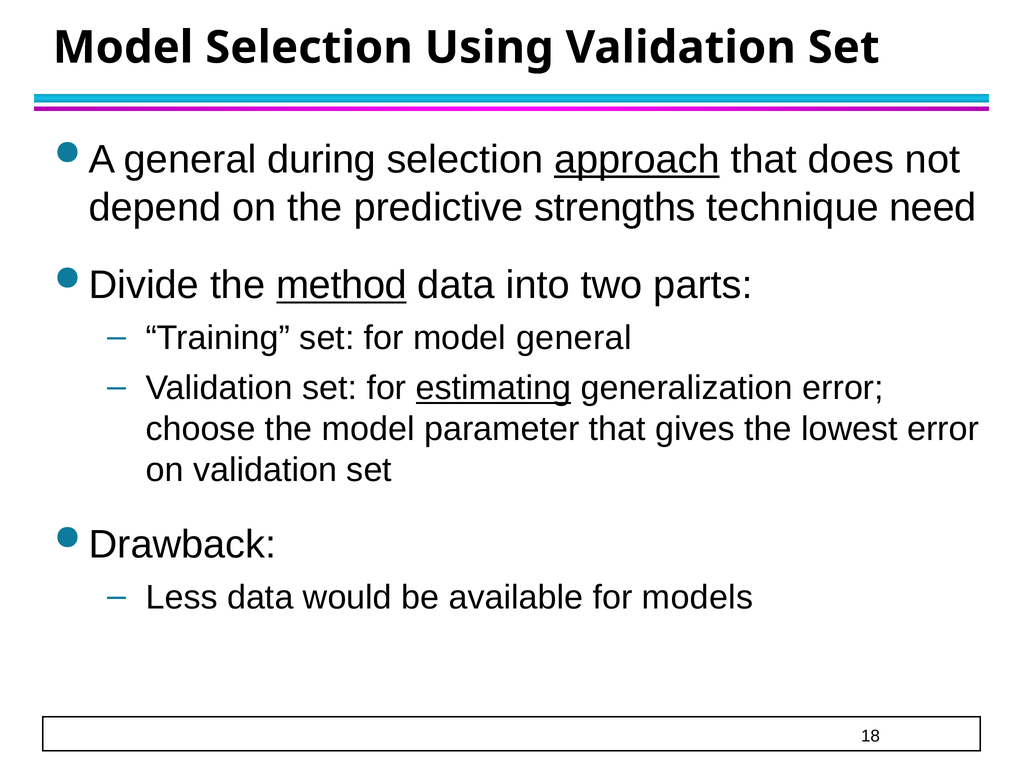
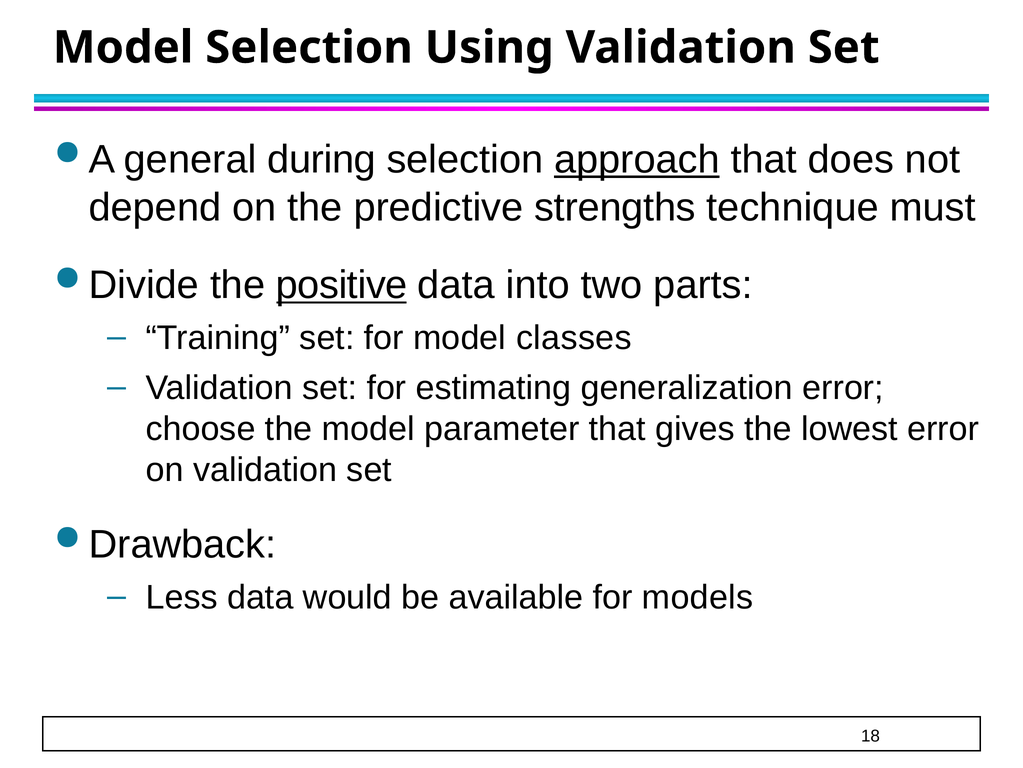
need: need -> must
method: method -> positive
model general: general -> classes
estimating underline: present -> none
